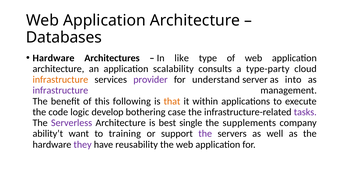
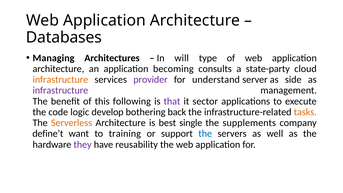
Hardware at (54, 58): Hardware -> Managing
like: like -> will
scalability: scalability -> becoming
type-party: type-party -> state-party
into: into -> side
that colour: orange -> purple
within: within -> sector
case: case -> back
tasks colour: purple -> orange
Serverless colour: purple -> orange
ability’t: ability’t -> define’t
the at (205, 134) colour: purple -> blue
